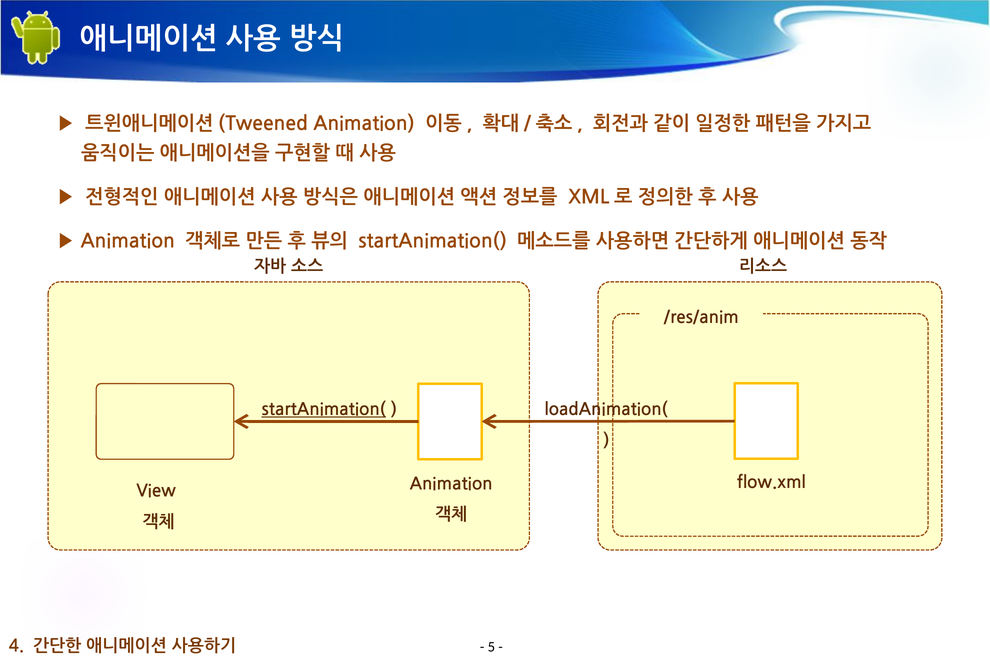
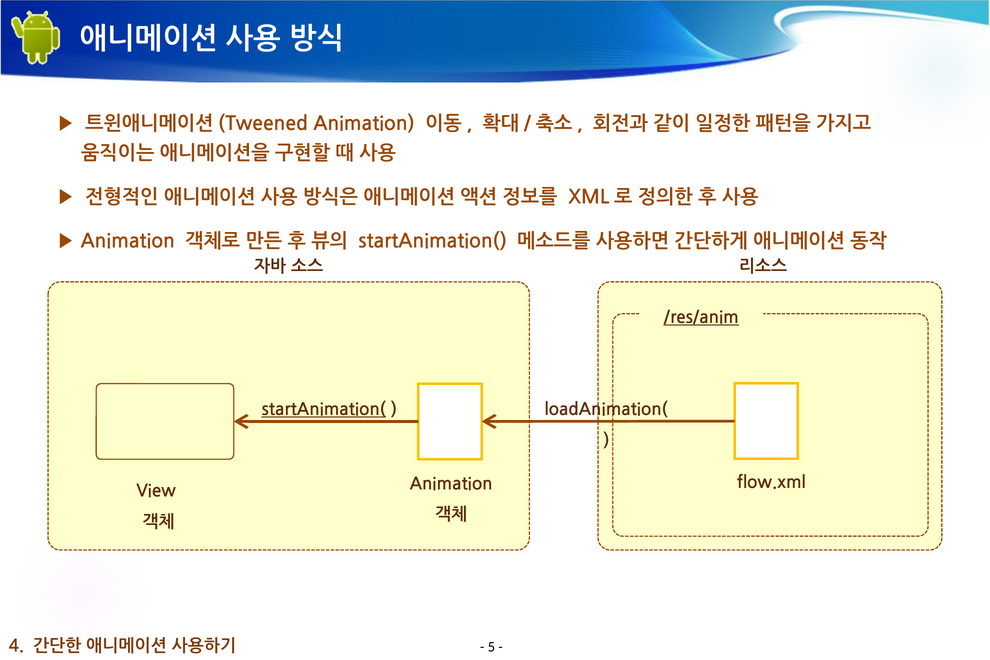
/res/anim underline: none -> present
